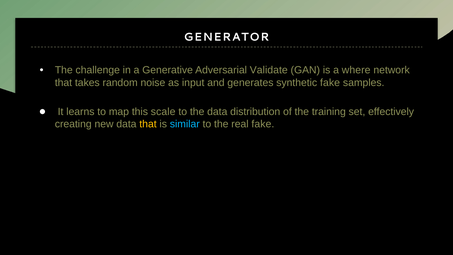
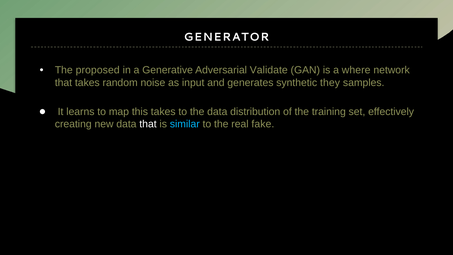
challenge: challenge -> proposed
synthetic fake: fake -> they
this scale: scale -> takes
that at (148, 124) colour: yellow -> white
